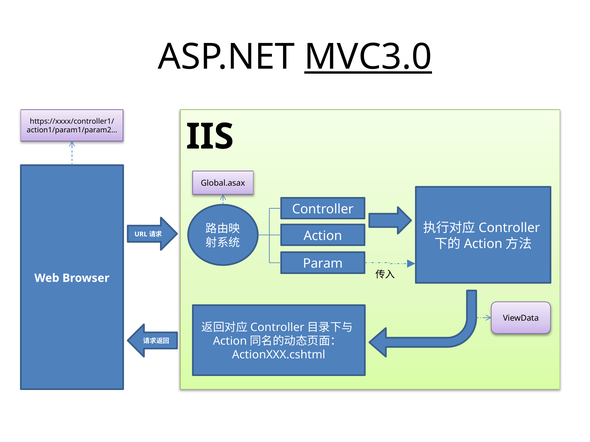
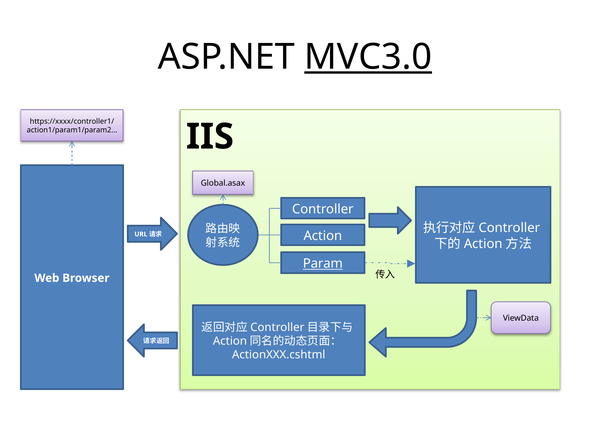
Param underline: none -> present
